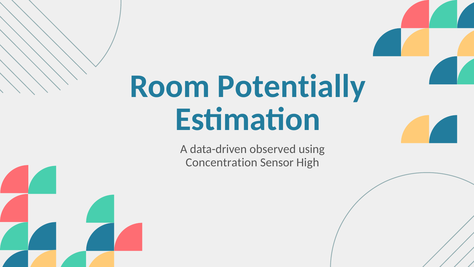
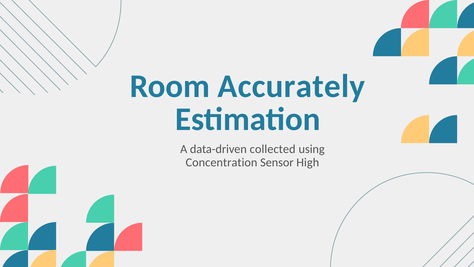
Potentially: Potentially -> Accurately
observed: observed -> collected
